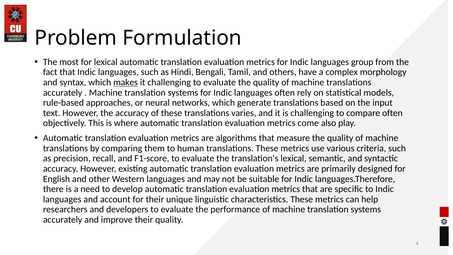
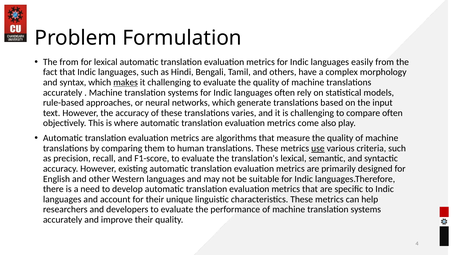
The most: most -> from
group: group -> easily
use underline: none -> present
